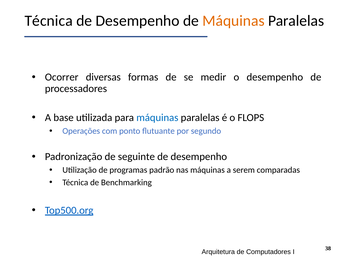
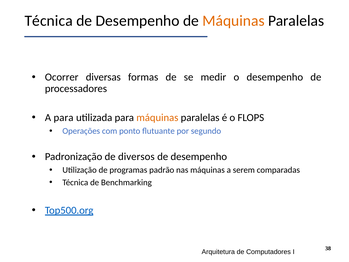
A base: base -> para
máquinas at (157, 117) colour: blue -> orange
seguinte: seguinte -> diversos
